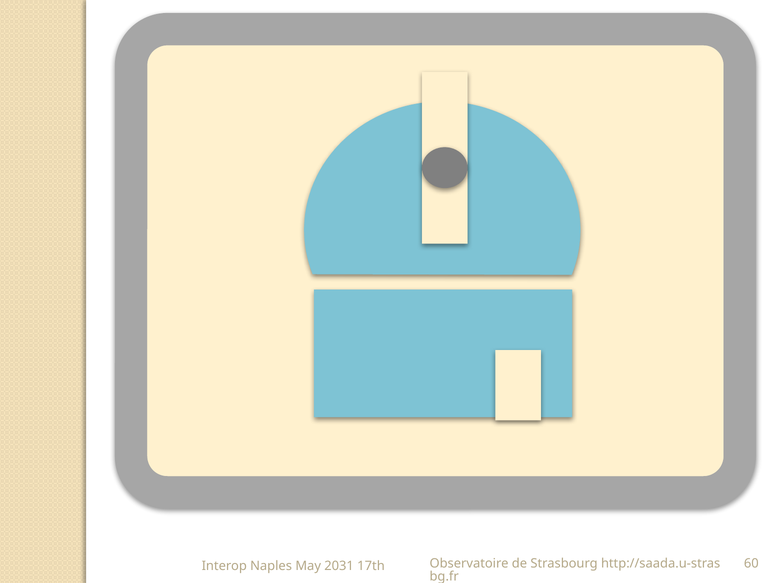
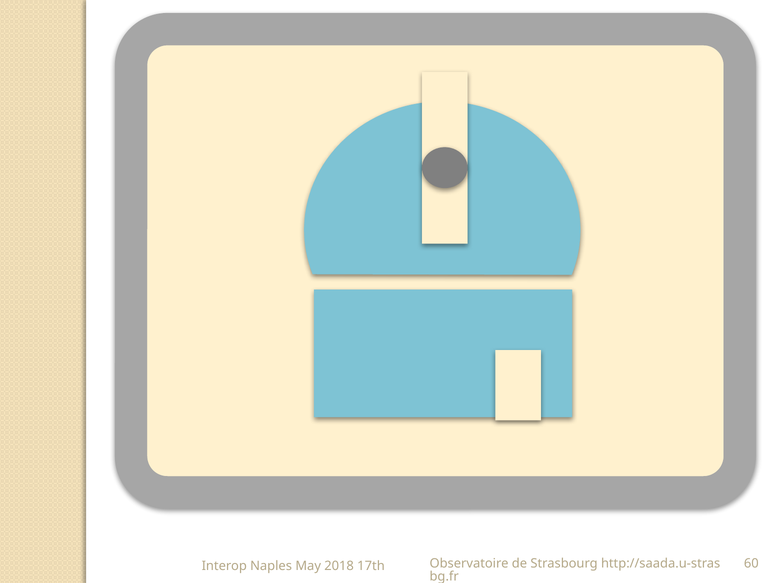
2031: 2031 -> 2018
